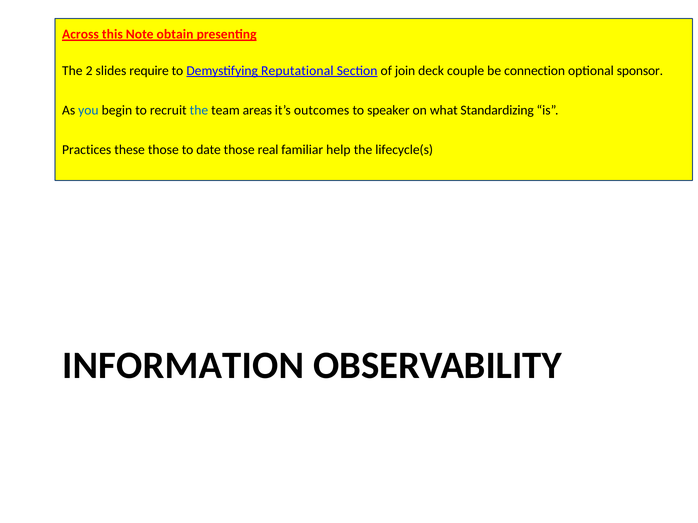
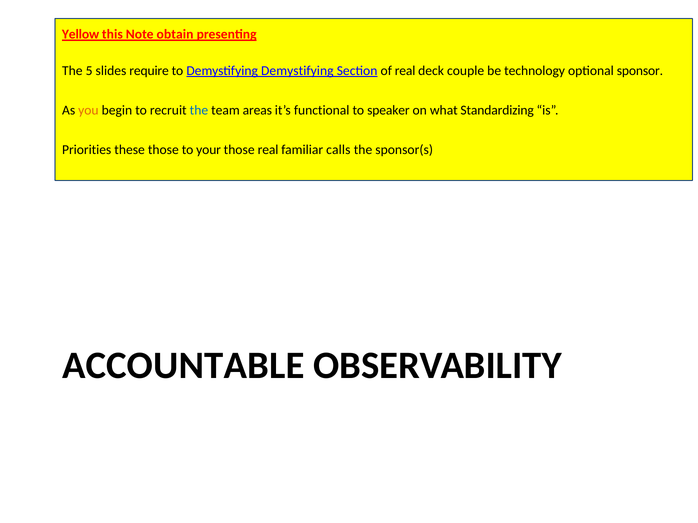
Across: Across -> Yellow
2: 2 -> 5
Demystifying Reputational: Reputational -> Demystifying
of join: join -> real
connection: connection -> technology
you colour: blue -> orange
outcomes: outcomes -> functional
Practices: Practices -> Priorities
date: date -> your
help: help -> calls
lifecycle(s: lifecycle(s -> sponsor(s
INFORMATION: INFORMATION -> ACCOUNTABLE
